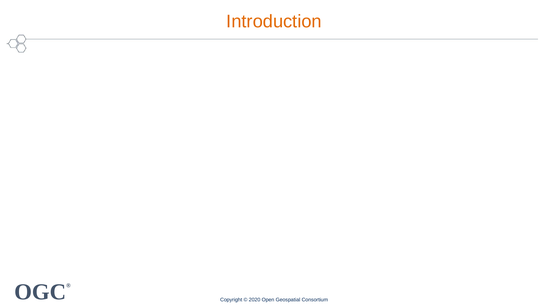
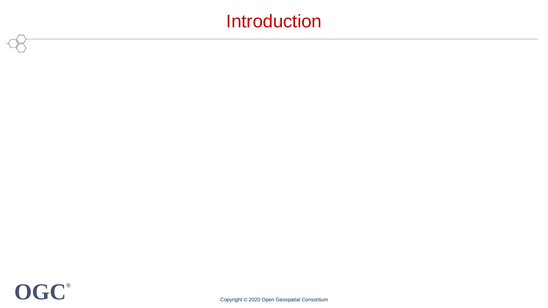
Introduction colour: orange -> red
